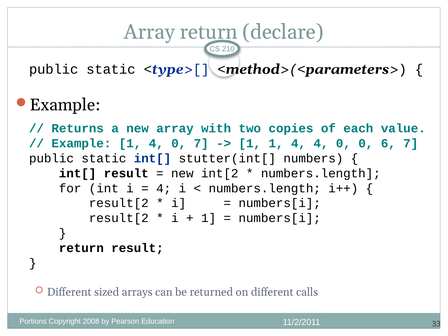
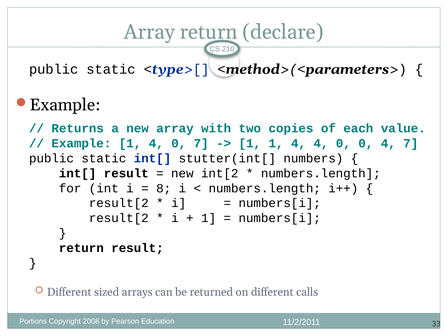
0 6: 6 -> 4
4 at (164, 188): 4 -> 8
